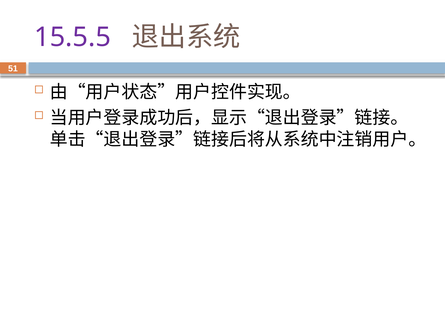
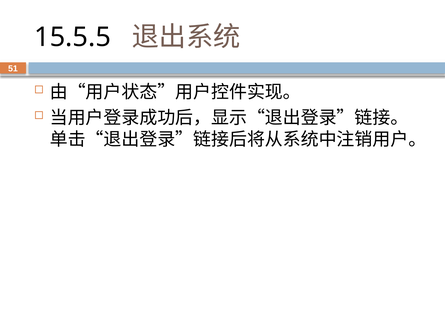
15.5.5 colour: purple -> black
